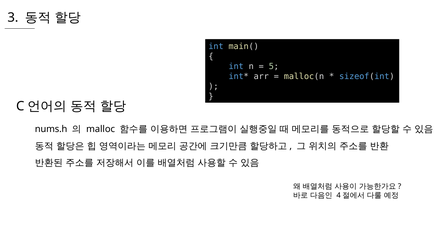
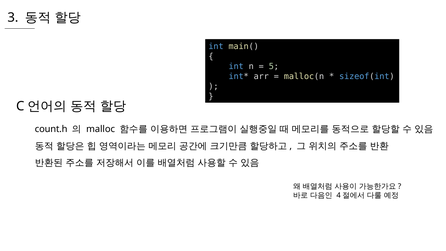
nums.h: nums.h -> count.h
